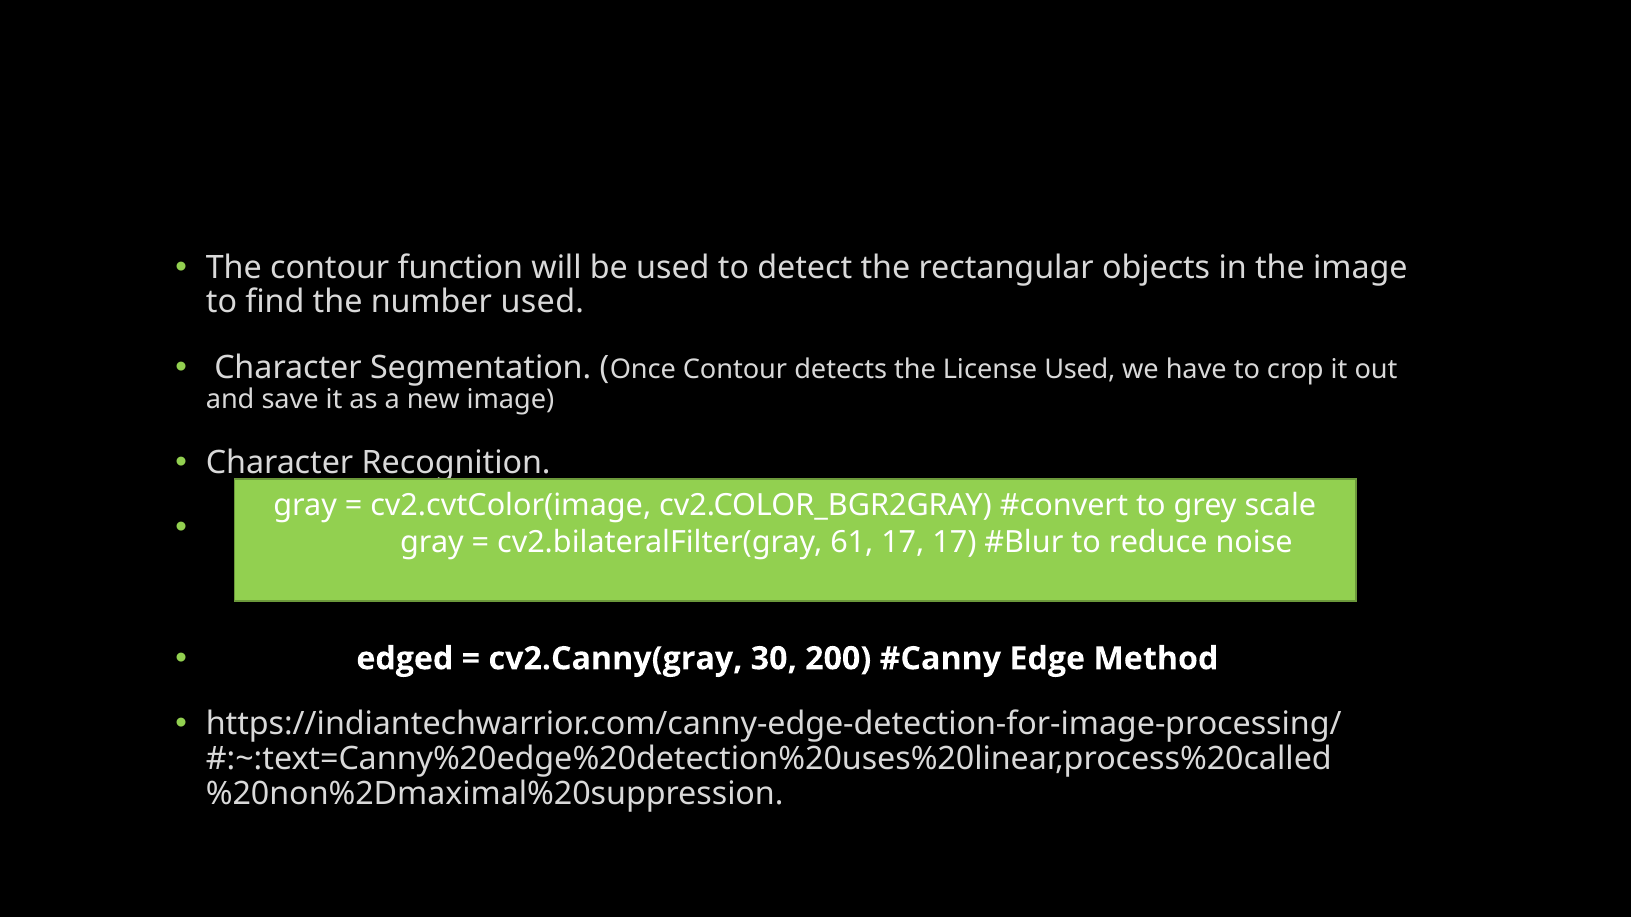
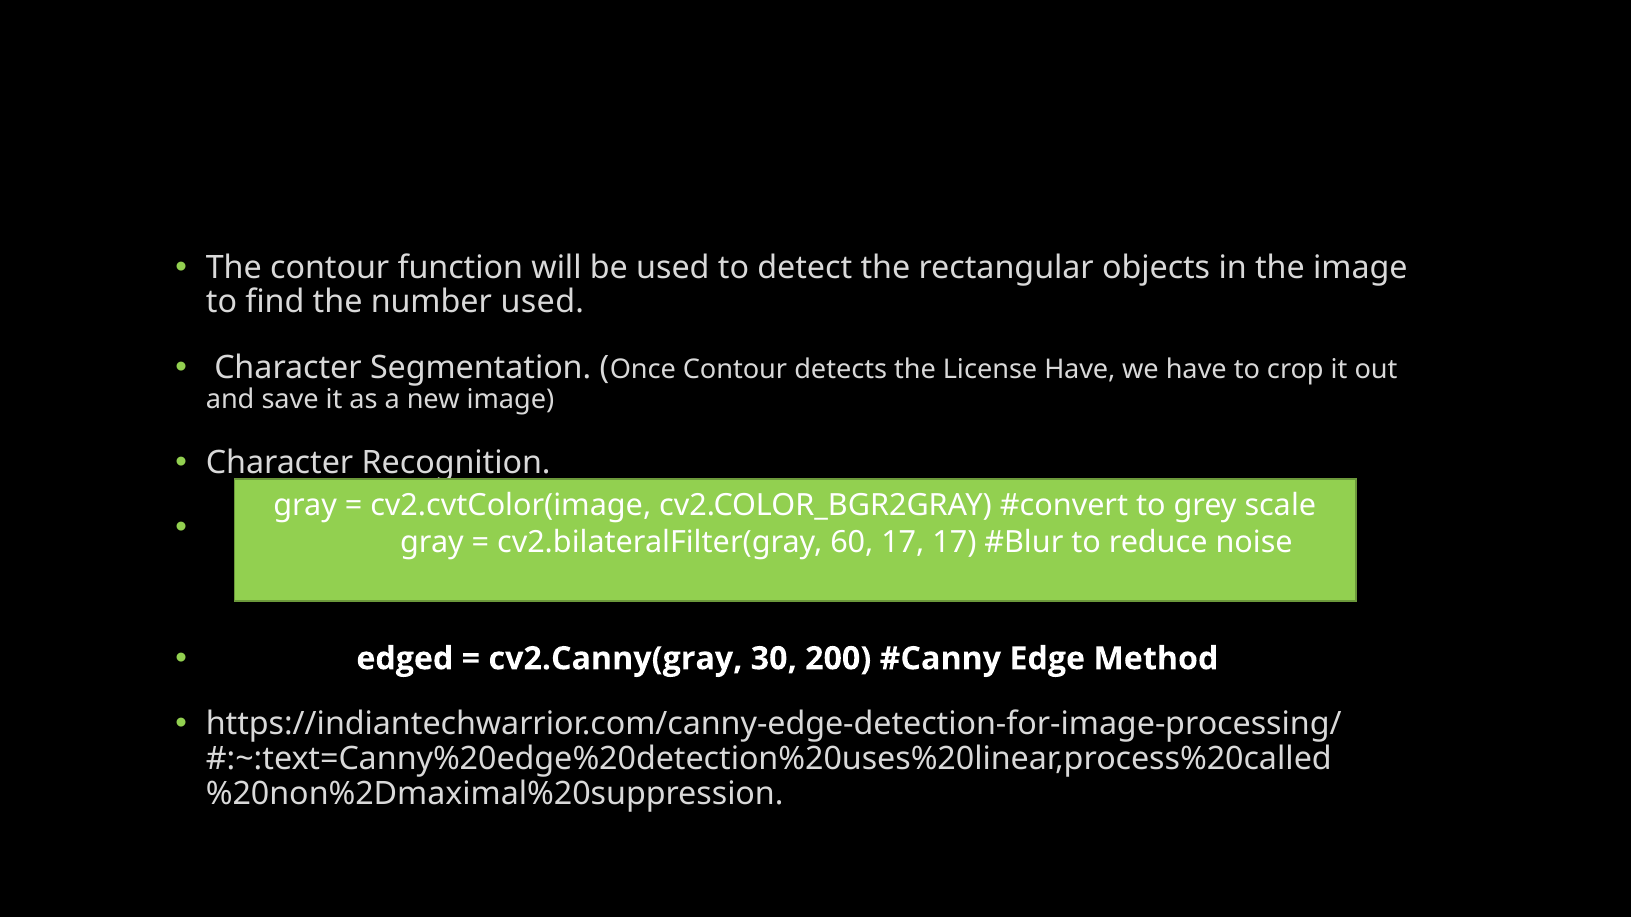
License Used: Used -> Have
61: 61 -> 60
